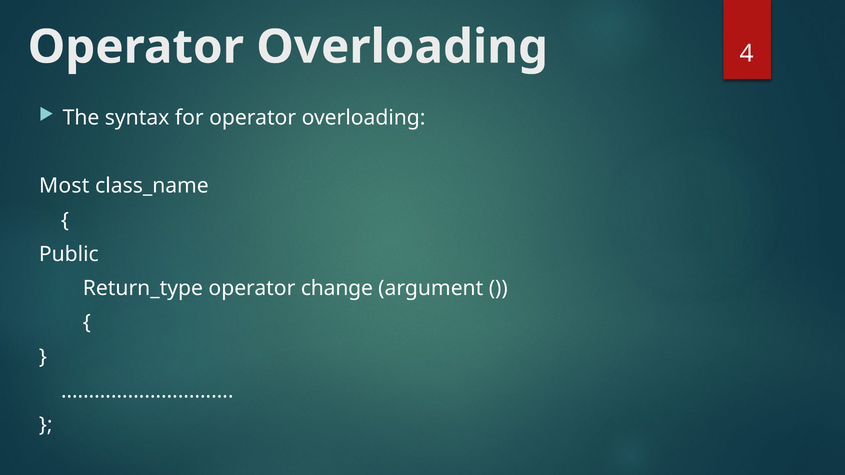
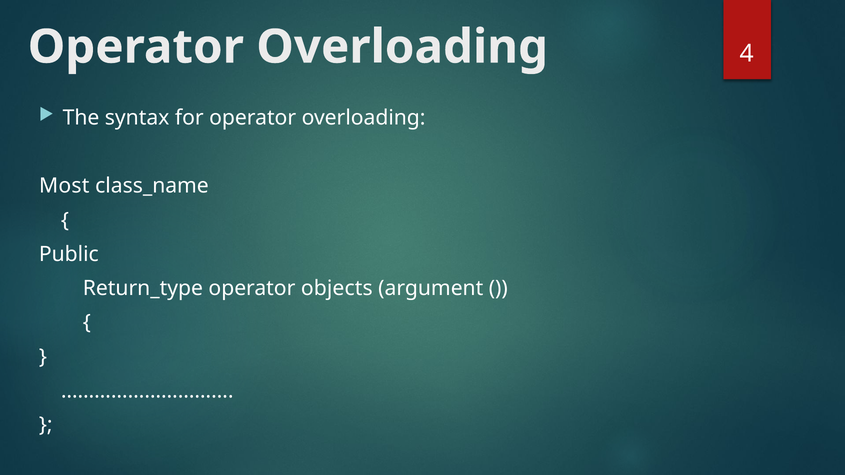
change: change -> objects
